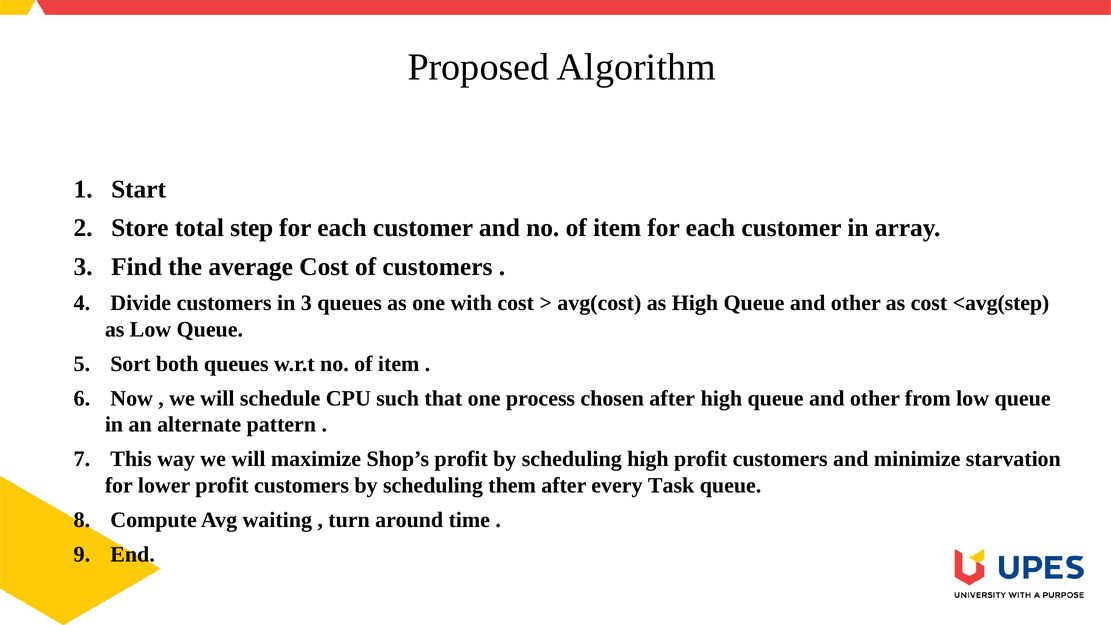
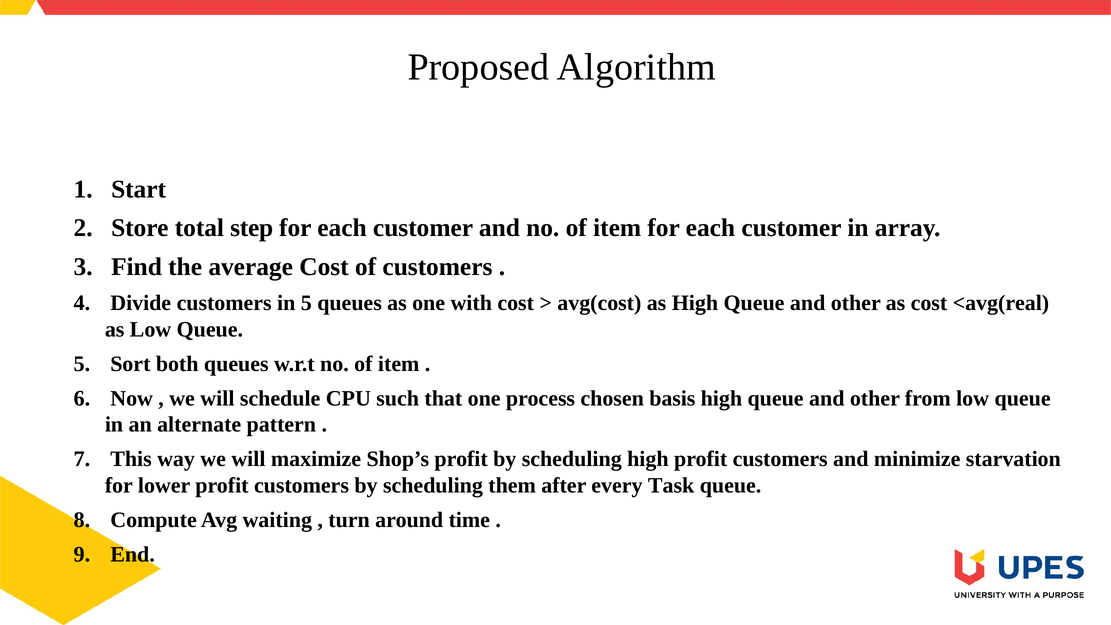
in 3: 3 -> 5
<avg(step: <avg(step -> <avg(real
chosen after: after -> basis
